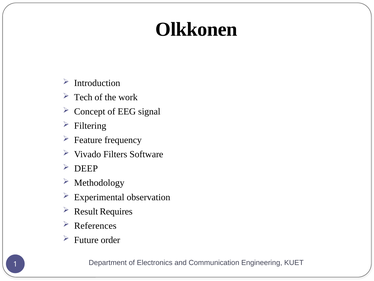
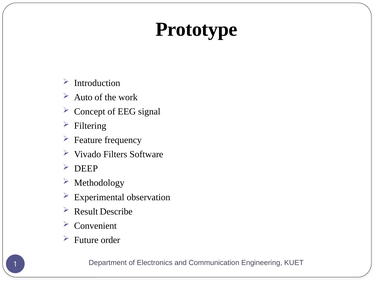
Olkkonen: Olkkonen -> Prototype
Tech: Tech -> Auto
Requires: Requires -> Describe
References: References -> Convenient
